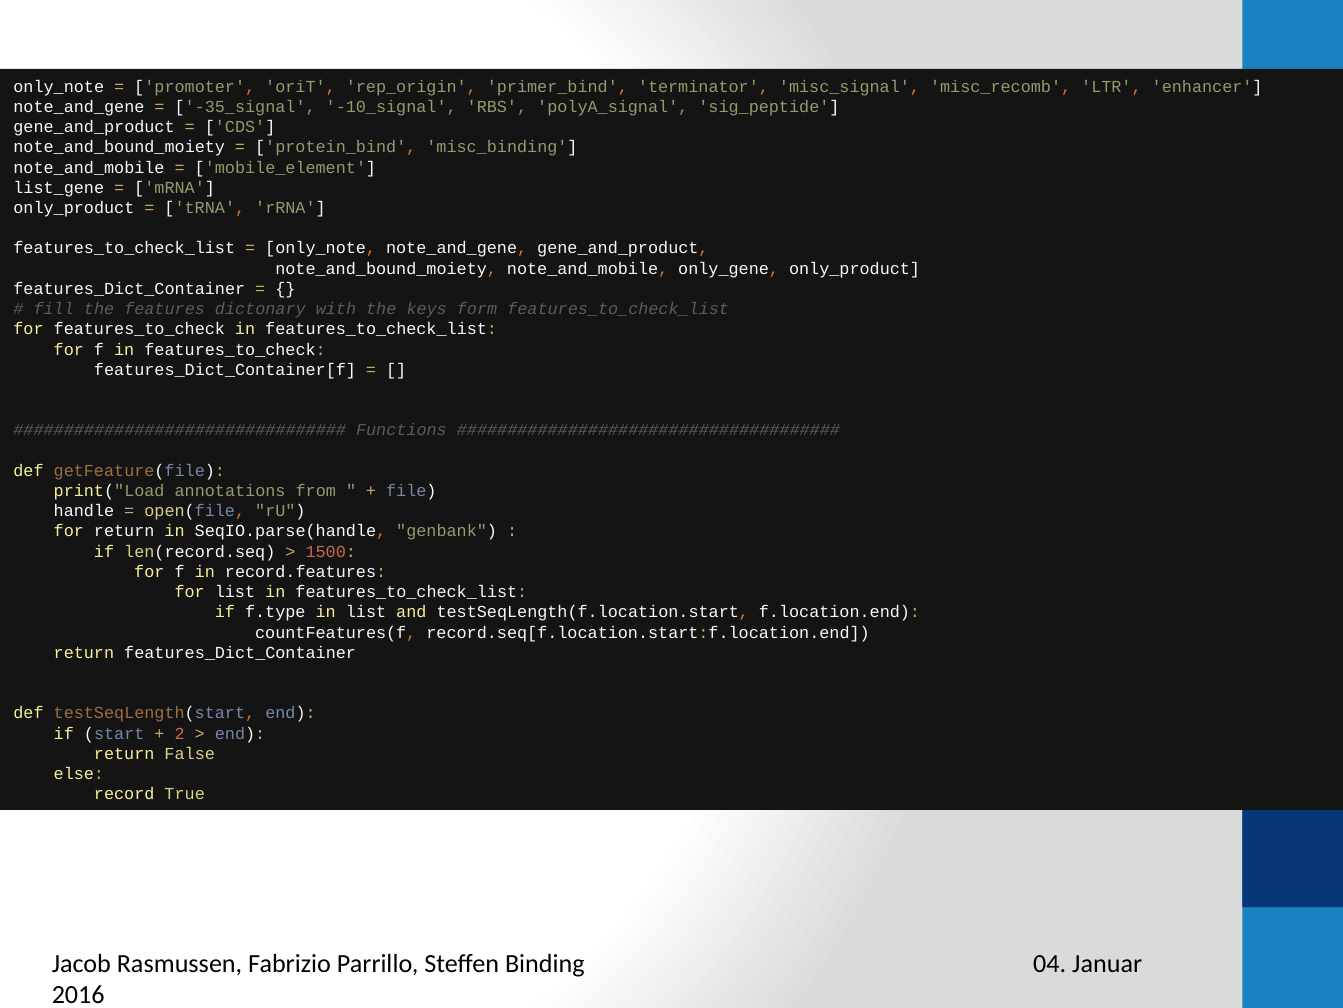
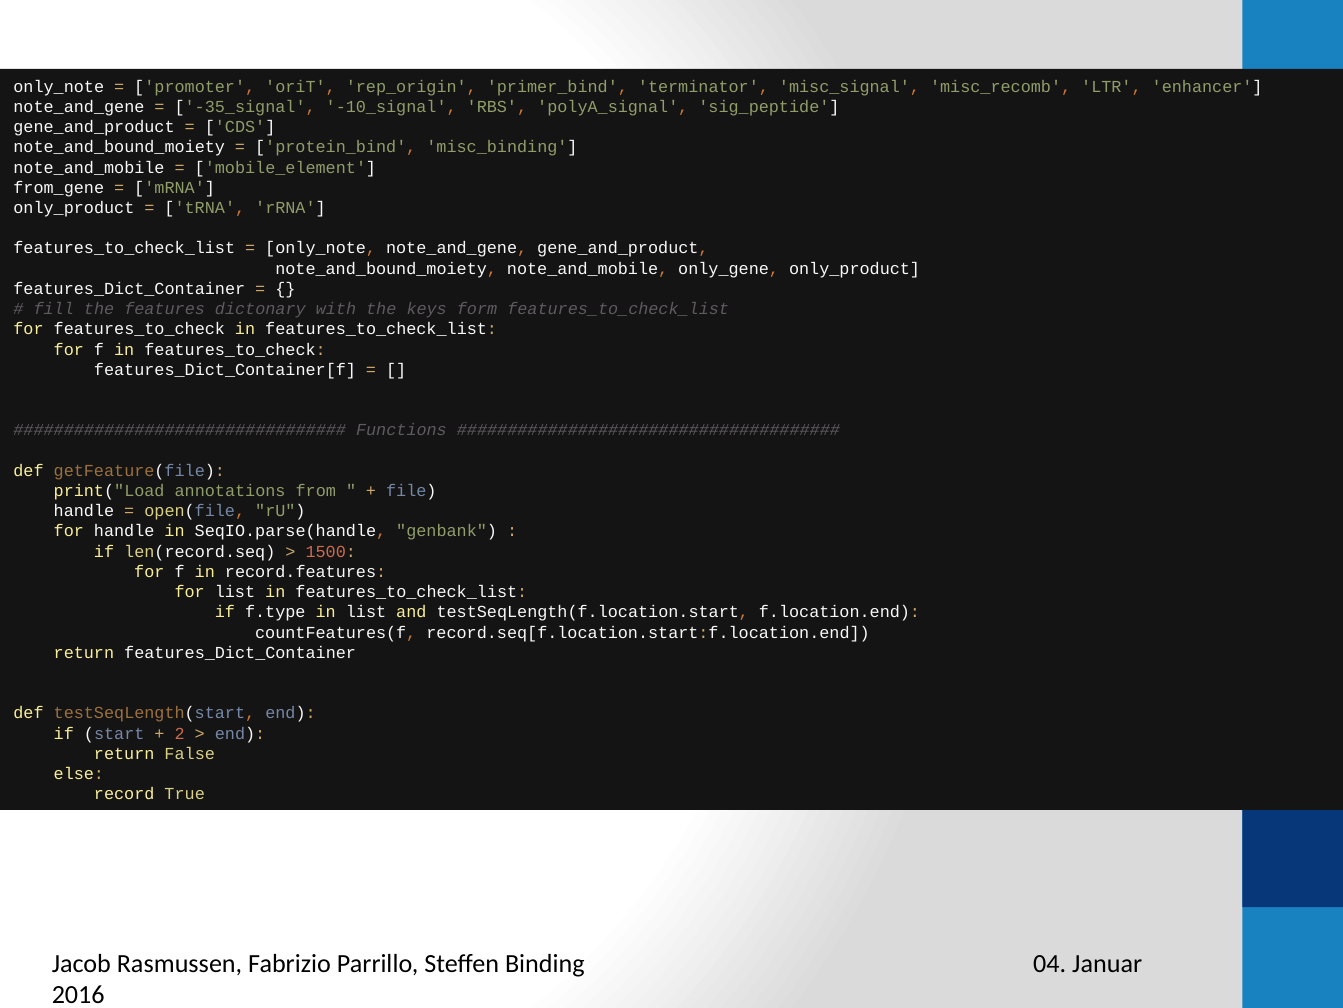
list_gene: list_gene -> from_gene
for return: return -> handle
